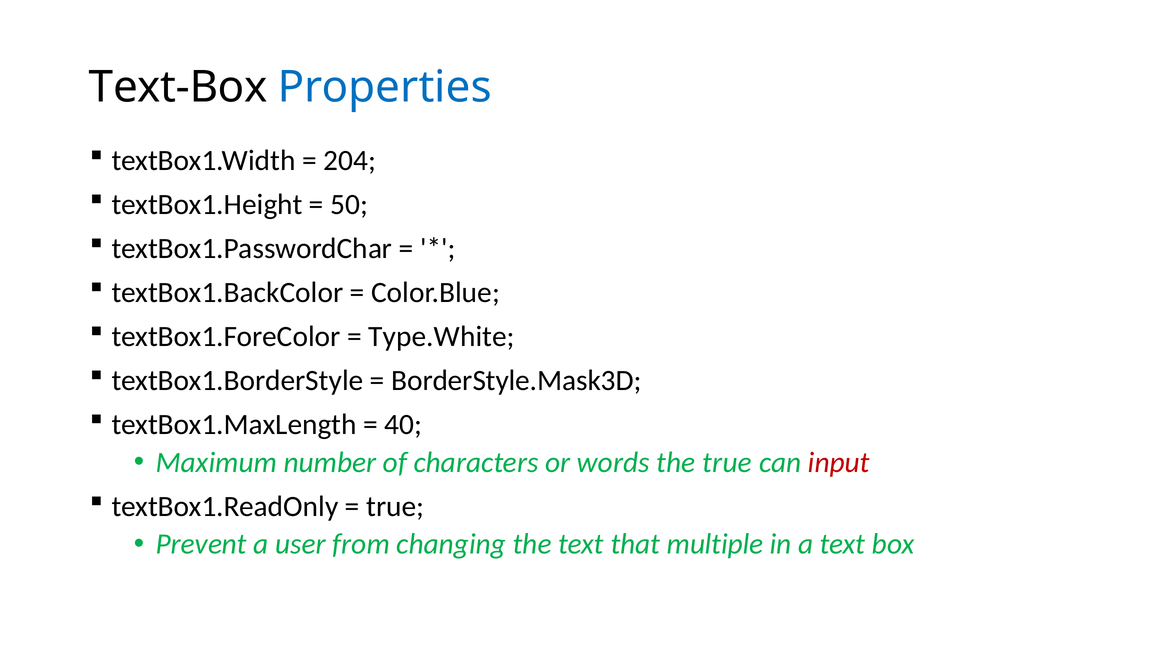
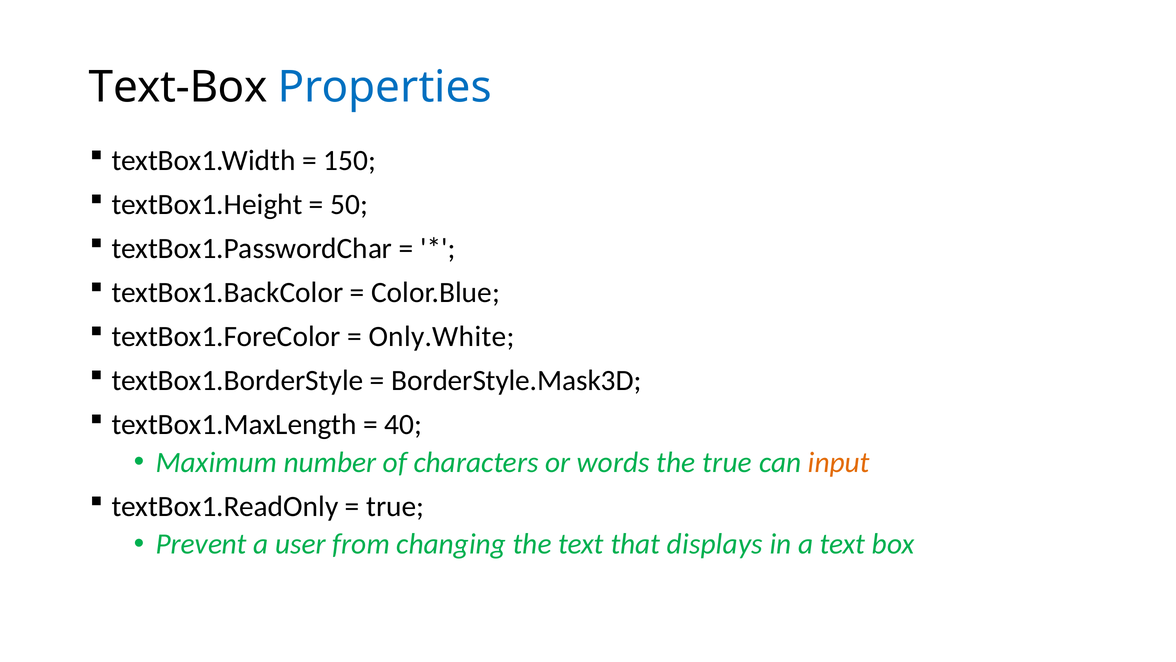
204: 204 -> 150
Type.White: Type.White -> Only.White
input colour: red -> orange
multiple: multiple -> displays
